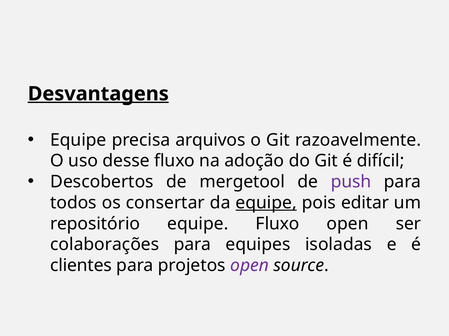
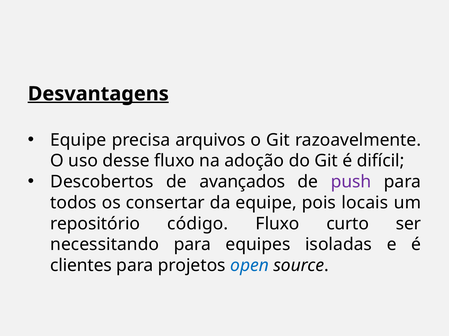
mergetool: mergetool -> avançados
equipe at (266, 203) underline: present -> none
editar: editar -> locais
repositório equipe: equipe -> código
Fluxo open: open -> curto
colaborações: colaborações -> necessitando
open at (250, 266) colour: purple -> blue
